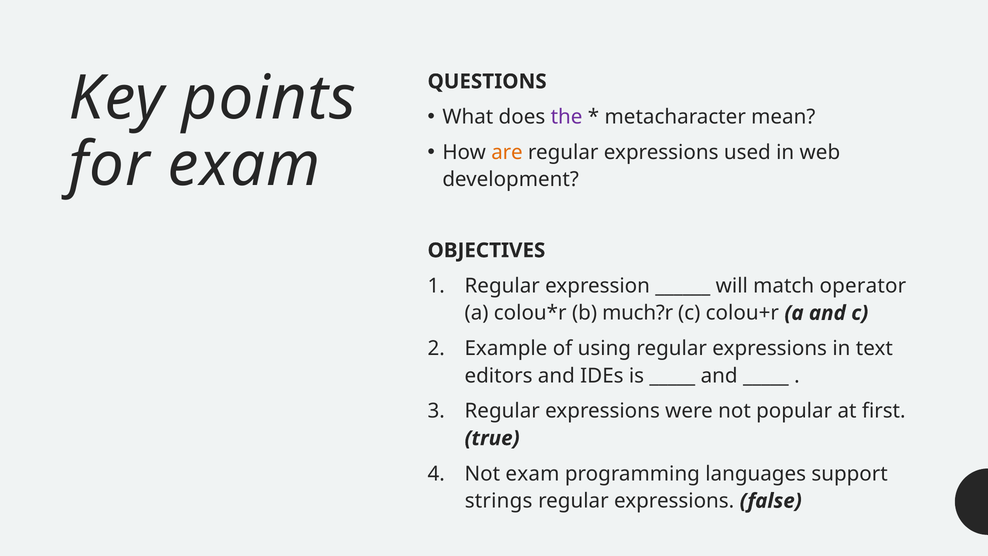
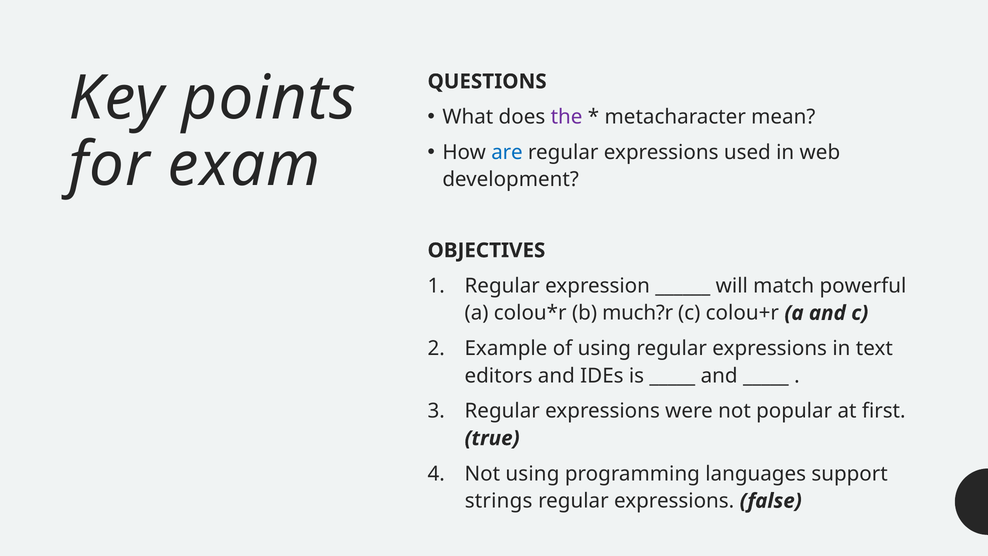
are colour: orange -> blue
operator: operator -> powerful
Not exam: exam -> using
